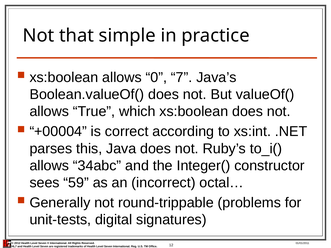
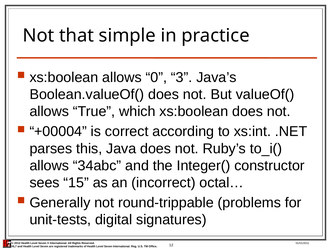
7: 7 -> 3
59: 59 -> 15
